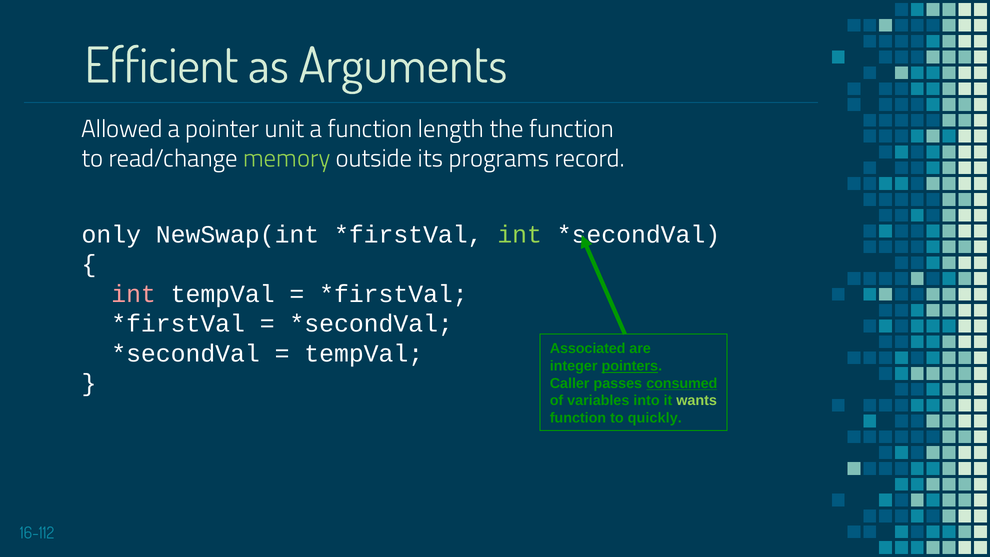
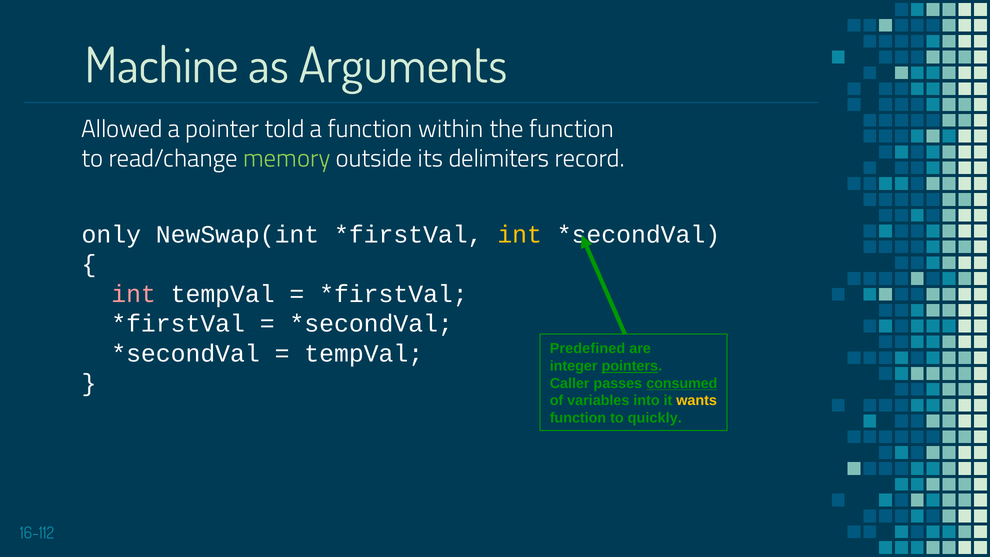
Efficient: Efficient -> Machine
unit: unit -> told
length: length -> within
programs: programs -> delimiters
int at (520, 235) colour: light green -> yellow
Associated: Associated -> Predefined
wants colour: light green -> yellow
